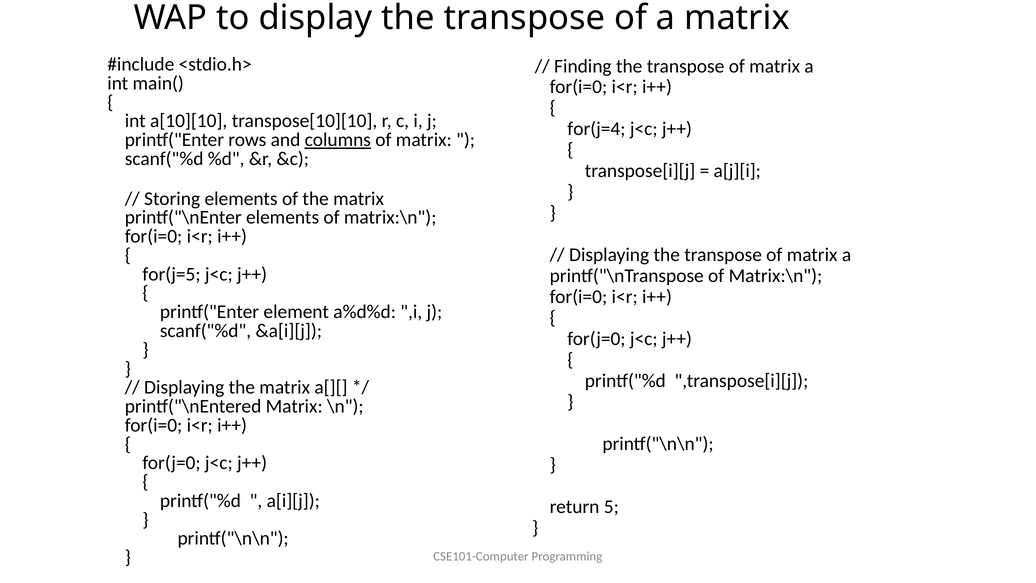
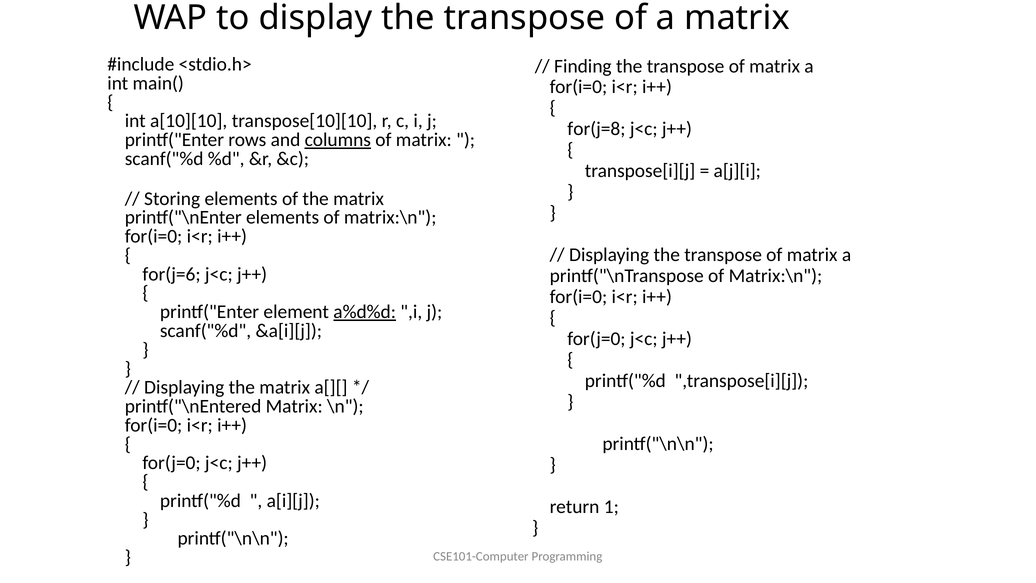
for(j=4: for(j=4 -> for(j=8
for(j=5: for(j=5 -> for(j=6
a%d%d underline: none -> present
5: 5 -> 1
